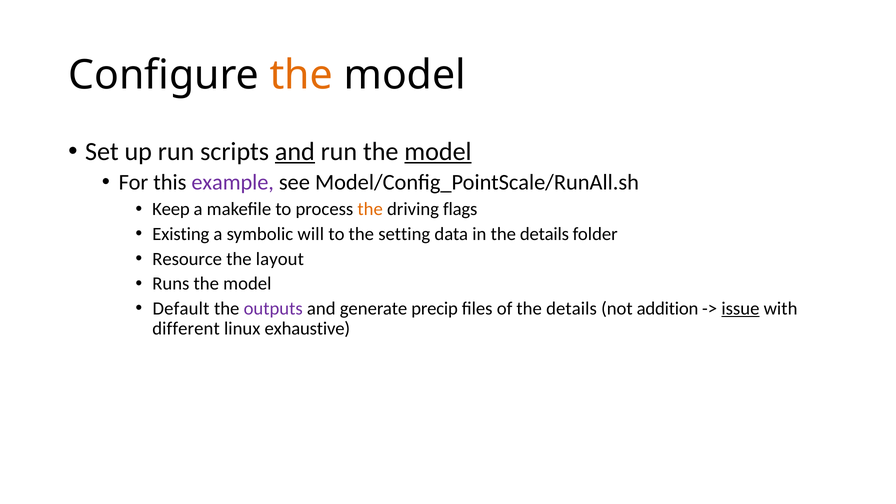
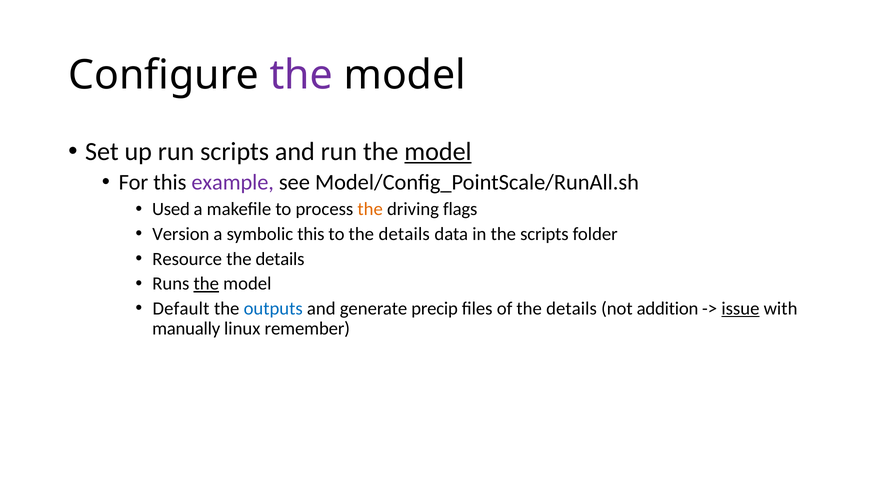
the at (301, 75) colour: orange -> purple
and at (295, 151) underline: present -> none
Keep: Keep -> Used
Existing: Existing -> Version
symbolic will: will -> this
to the setting: setting -> details
in the details: details -> scripts
layout at (280, 259): layout -> details
the at (206, 284) underline: none -> present
outputs colour: purple -> blue
different: different -> manually
exhaustive: exhaustive -> remember
